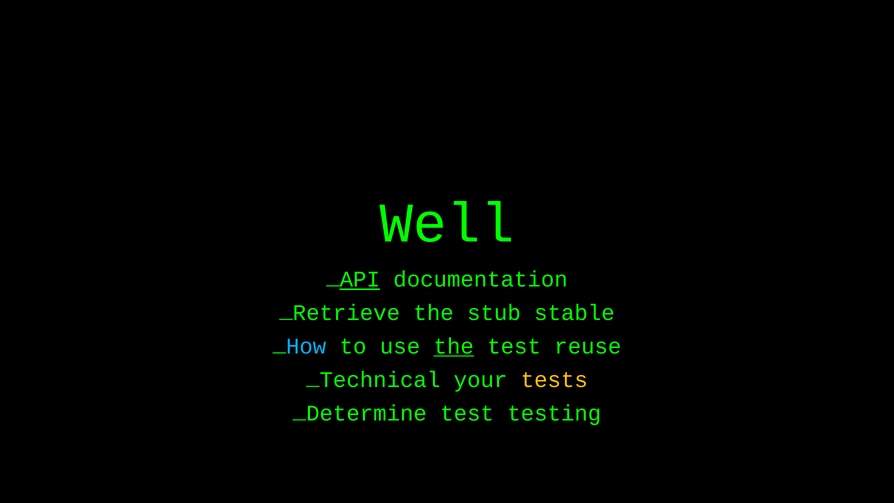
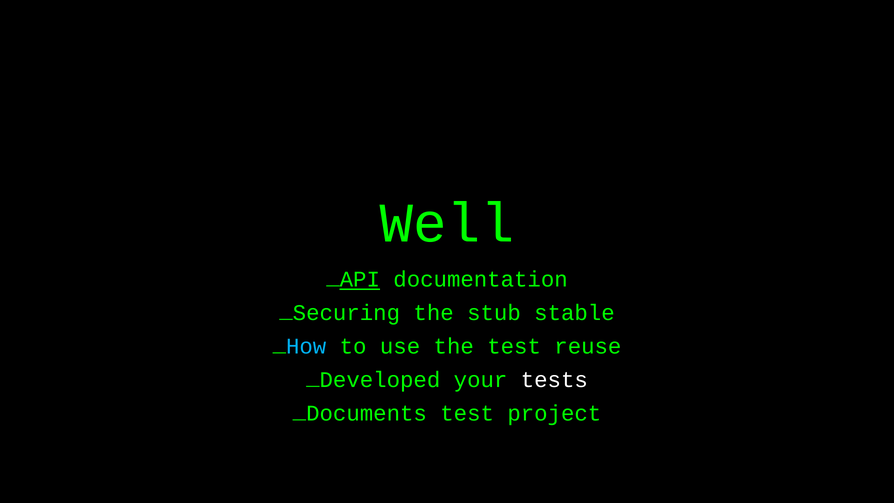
Retrieve: Retrieve -> Securing
the at (454, 346) underline: present -> none
Technical: Technical -> Developed
tests colour: yellow -> white
Determine: Determine -> Documents
testing: testing -> project
